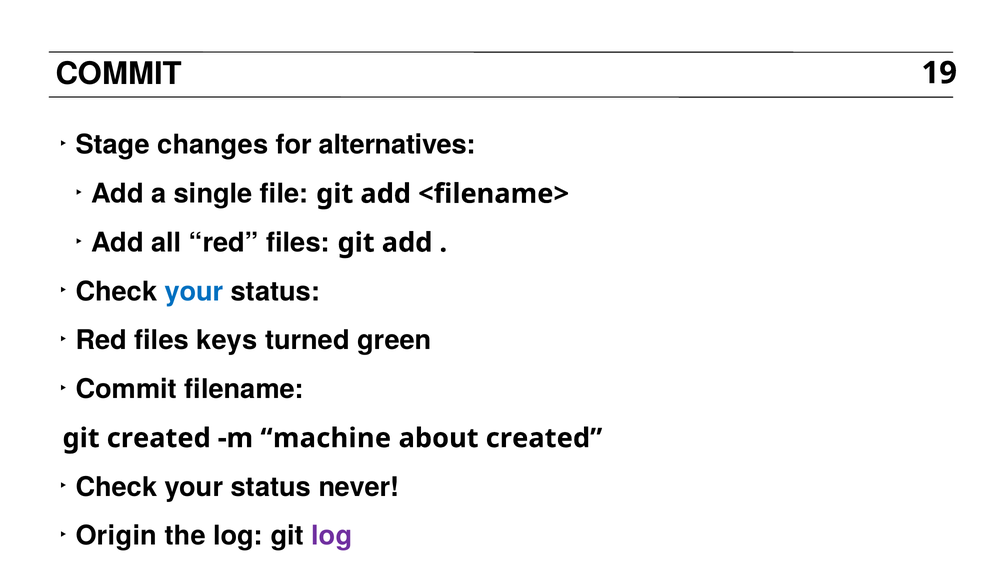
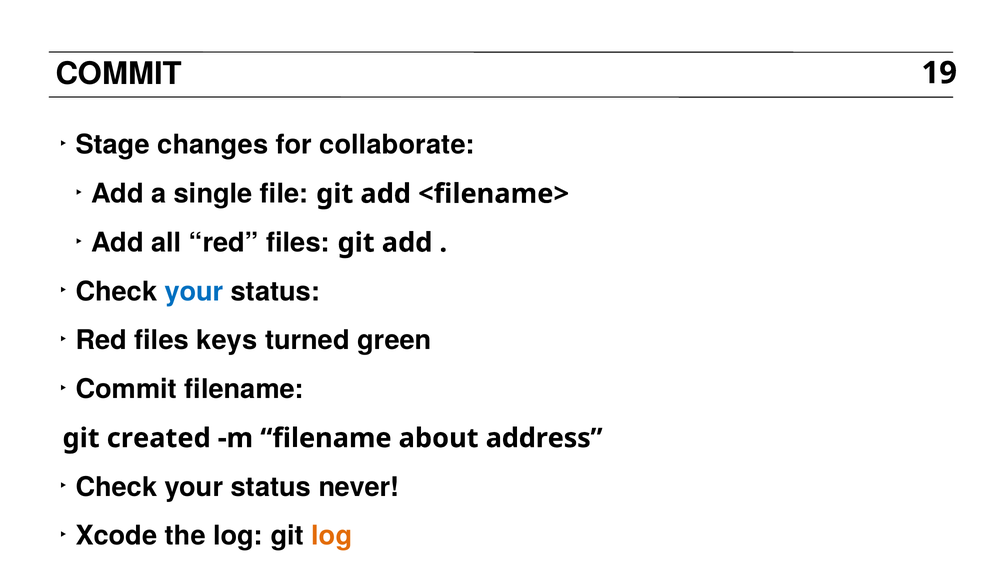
alternatives: alternatives -> collaborate
m machine: machine -> filename
about created: created -> address
Origin: Origin -> Xcode
log at (332, 537) colour: purple -> orange
